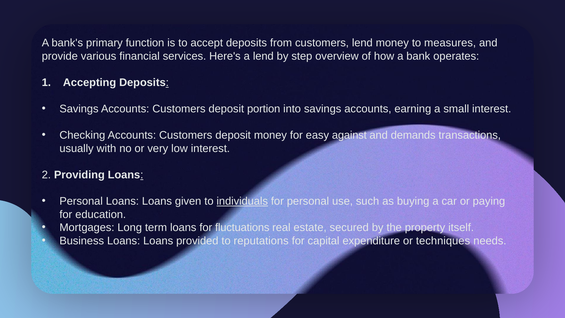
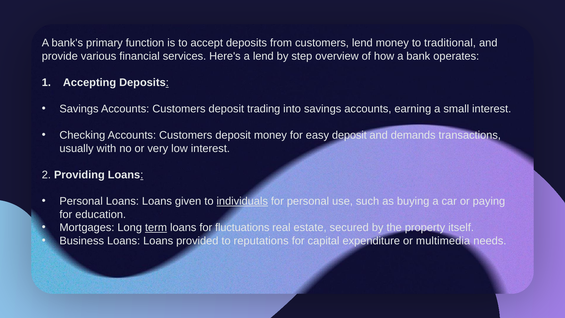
measures: measures -> traditional
portion: portion -> trading
easy against: against -> deposit
term underline: none -> present
techniques: techniques -> multimedia
